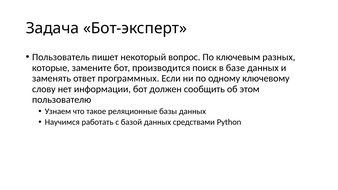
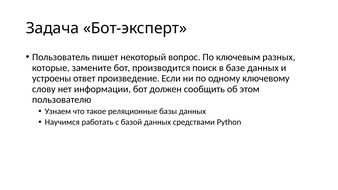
заменять: заменять -> устроены
программных: программных -> произведение
